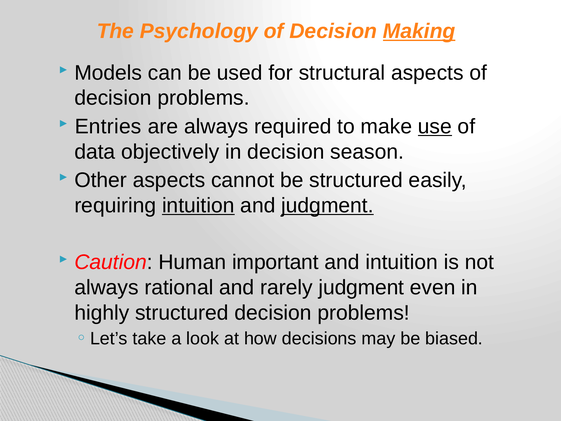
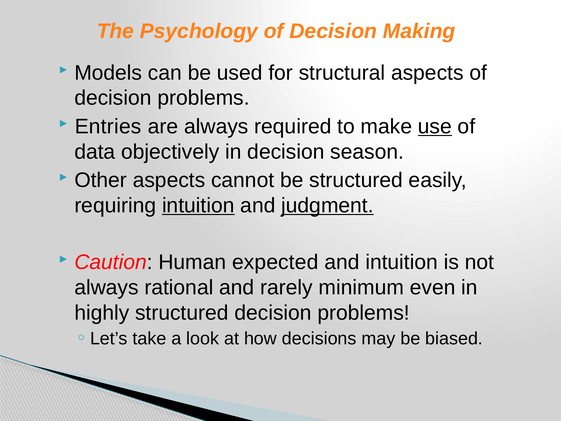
Making underline: present -> none
important: important -> expected
rarely judgment: judgment -> minimum
